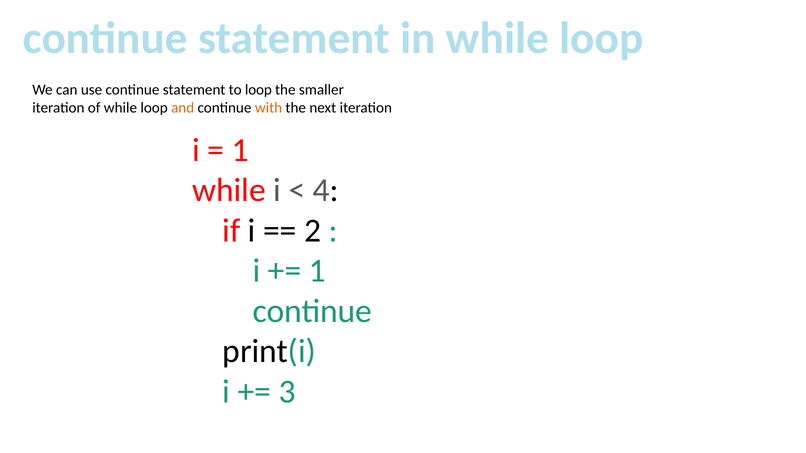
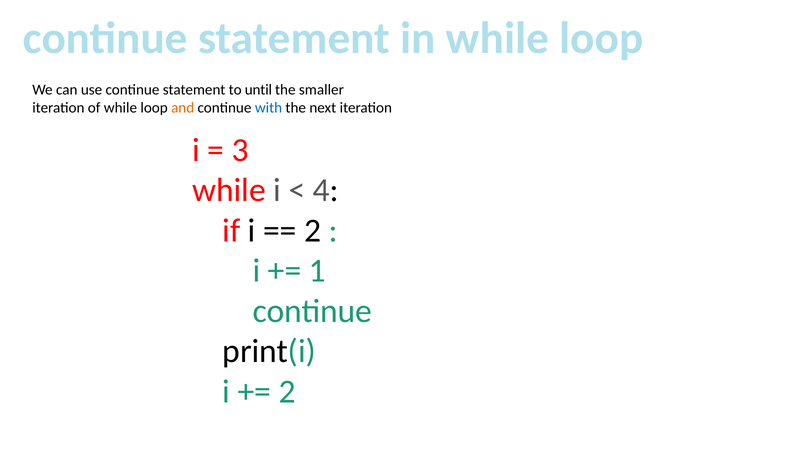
to loop: loop -> until
with colour: orange -> blue
1 at (240, 150): 1 -> 3
3 at (287, 392): 3 -> 2
